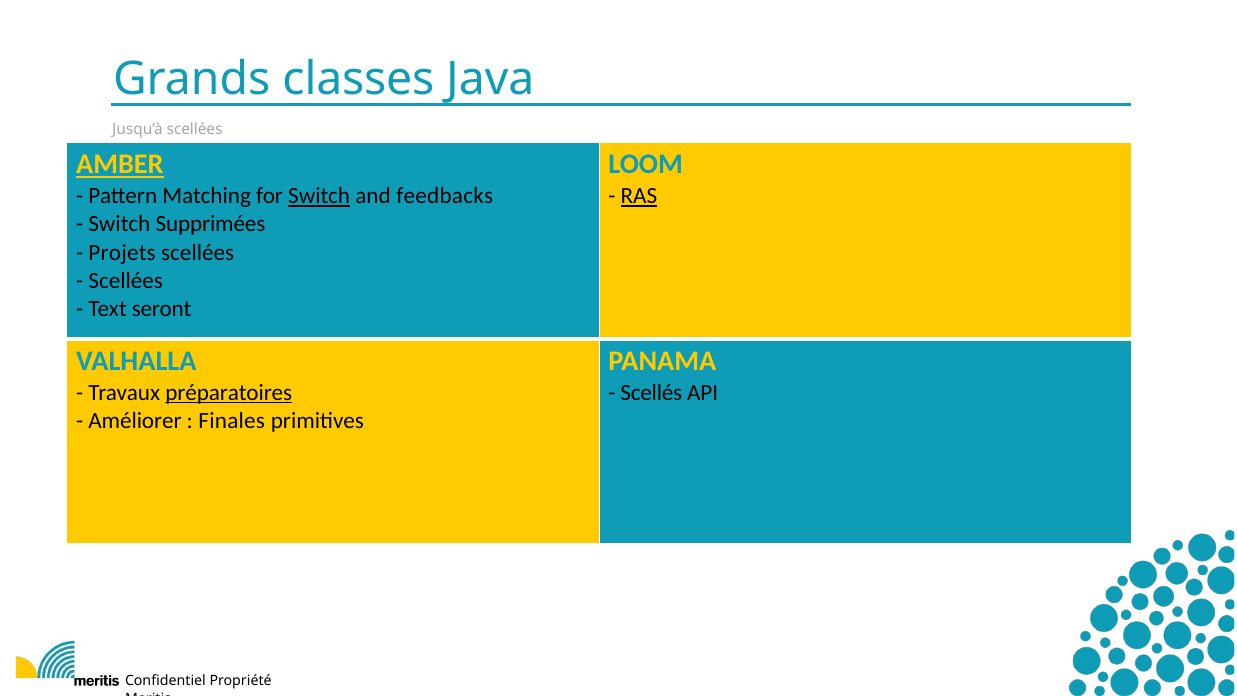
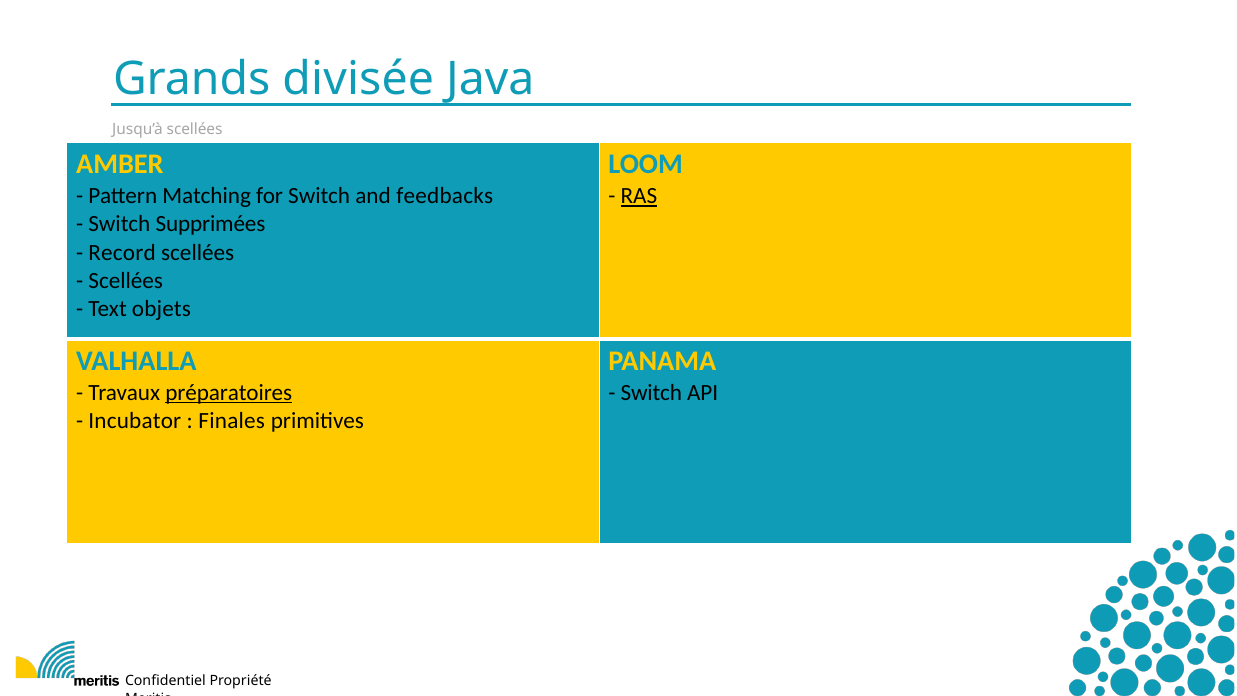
classes: classes -> divisée
AMBER underline: present -> none
Switch at (319, 196) underline: present -> none
Projets at (122, 252): Projets -> Record
seront: seront -> objets
Scellés at (651, 392): Scellés -> Switch
Améliorer: Améliorer -> Incubator
